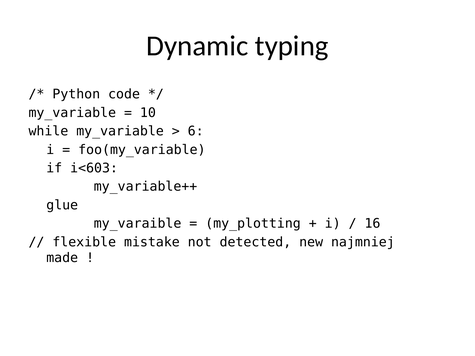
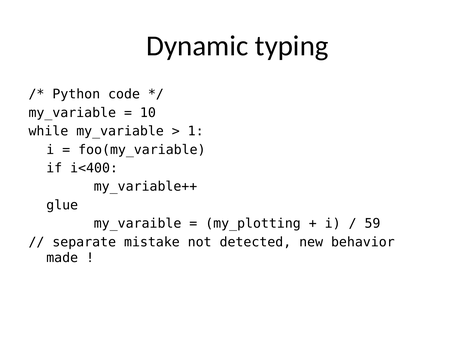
6: 6 -> 1
i<603: i<603 -> i<400
16: 16 -> 59
flexible: flexible -> separate
najmniej: najmniej -> behavior
